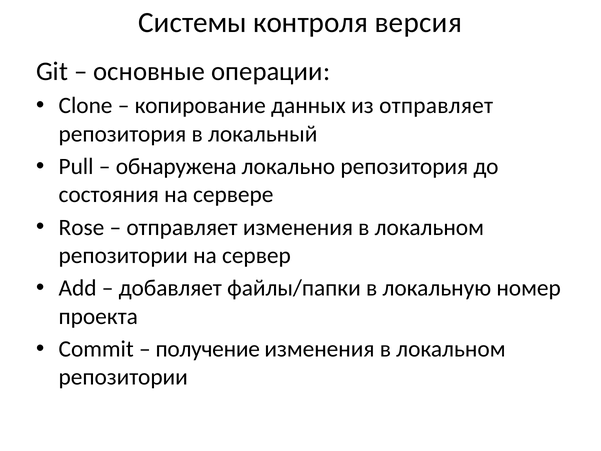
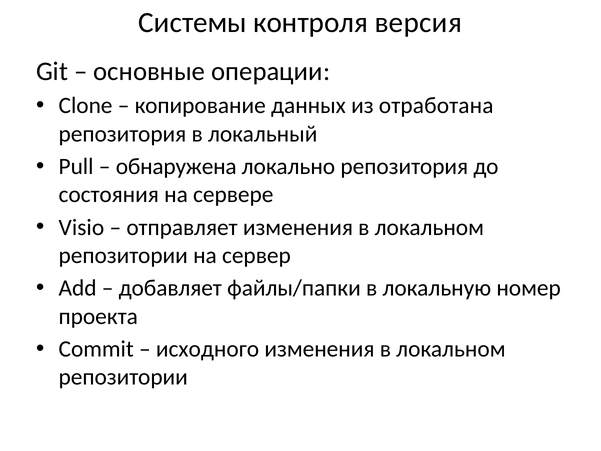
из отправляет: отправляет -> отработана
Rose: Rose -> Visio
получение: получение -> исходного
